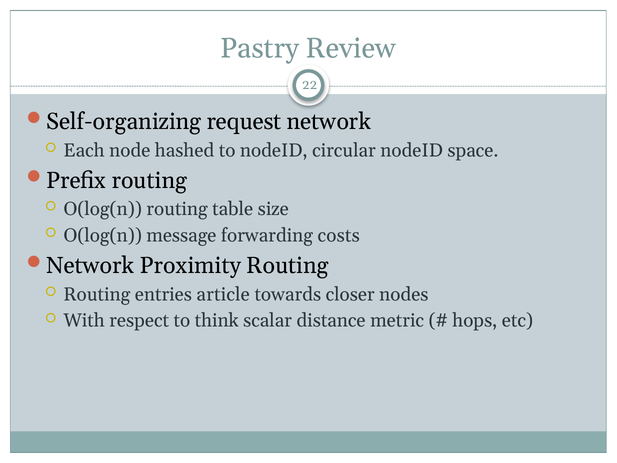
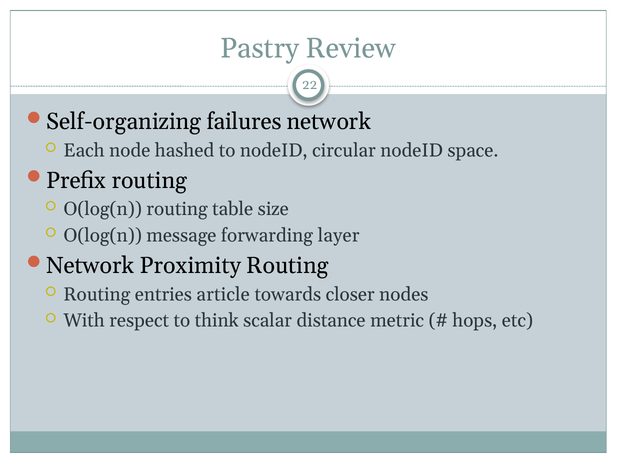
request: request -> failures
costs: costs -> layer
